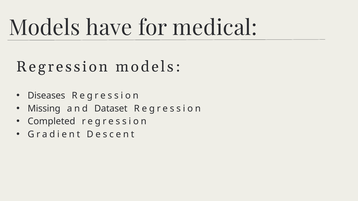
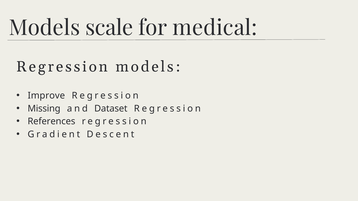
have: have -> scale
Diseases: Diseases -> Improve
Completed: Completed -> References
